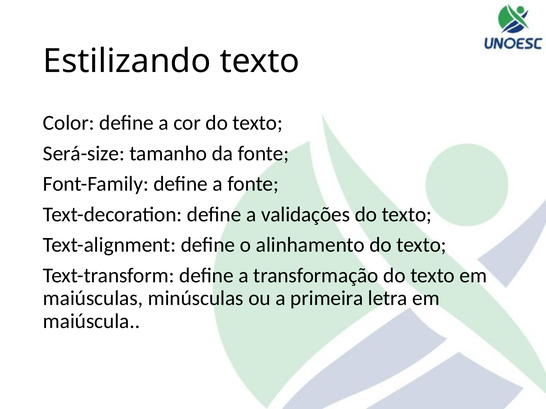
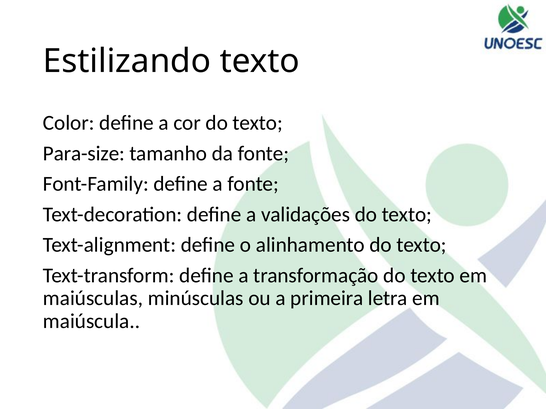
Será-size: Será-size -> Para-size
